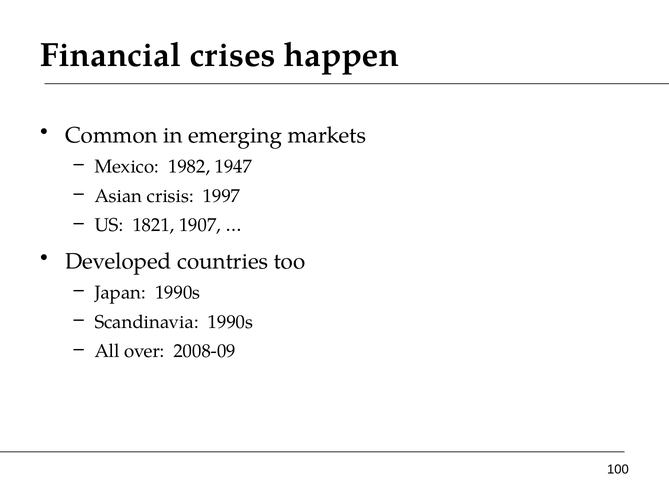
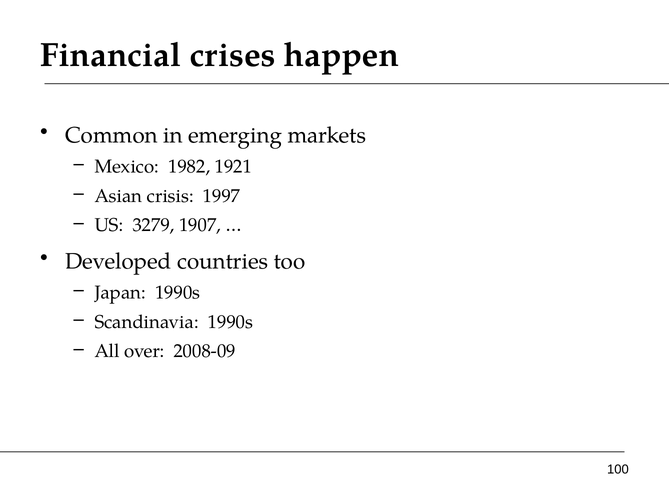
1947: 1947 -> 1921
1821: 1821 -> 3279
